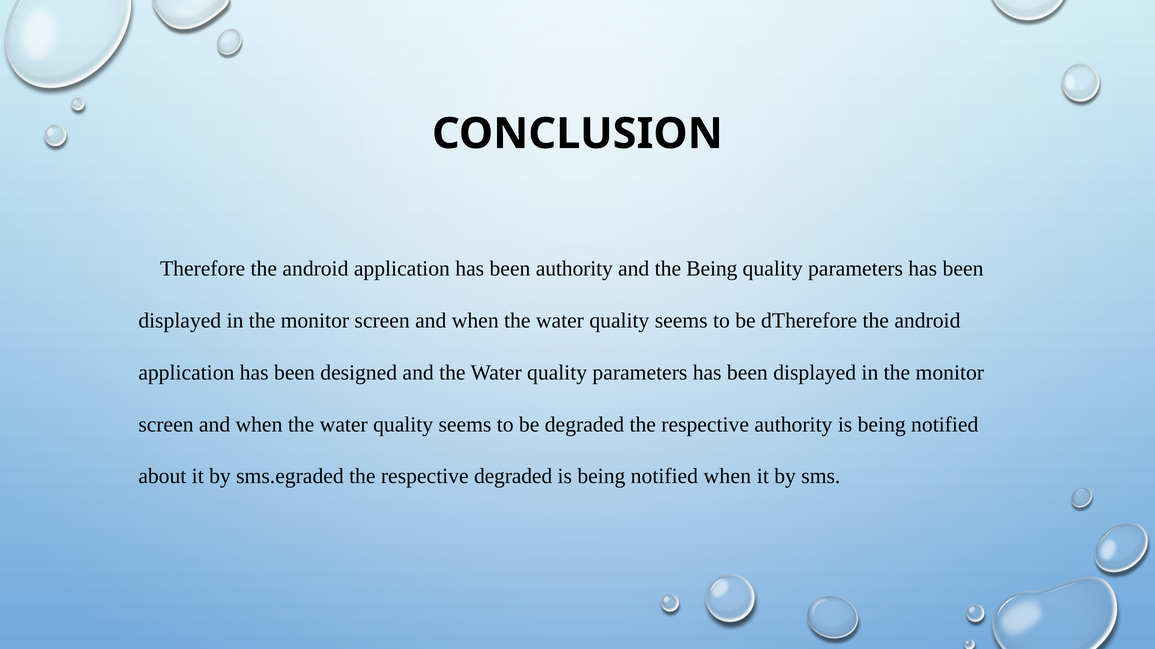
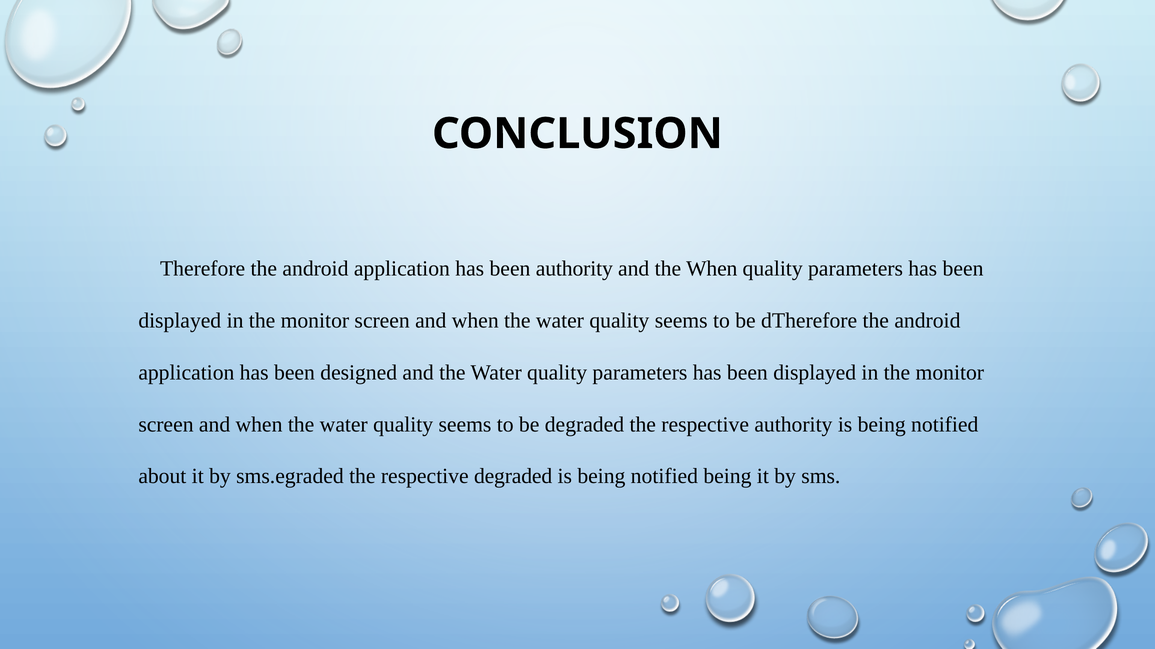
the Being: Being -> When
notified when: when -> being
